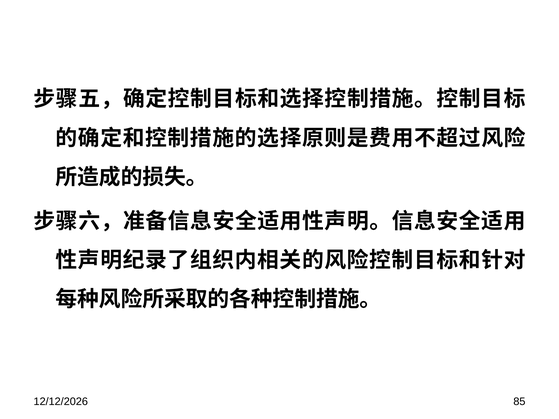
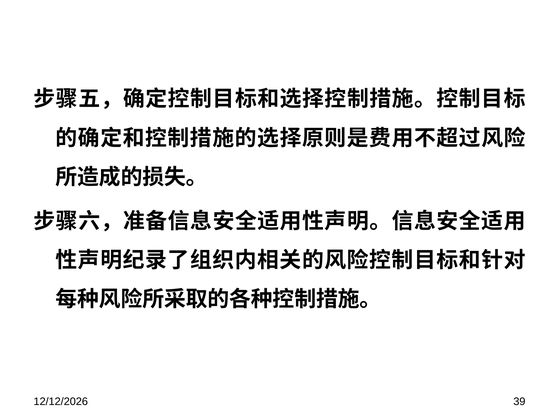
85: 85 -> 39
